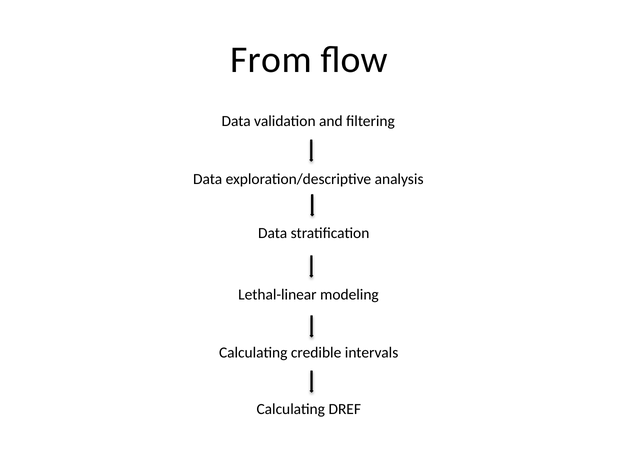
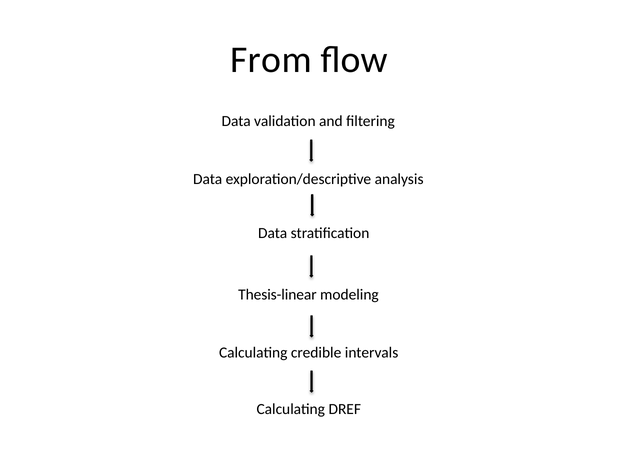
Lethal-linear: Lethal-linear -> Thesis-linear
